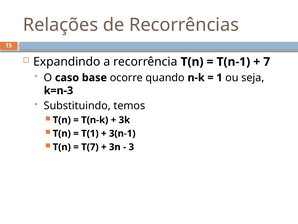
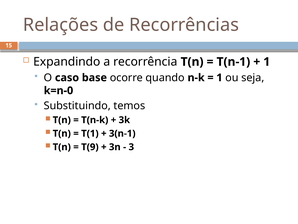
7 at (267, 62): 7 -> 1
k=n-3: k=n-3 -> k=n-0
T(7: T(7 -> T(9
